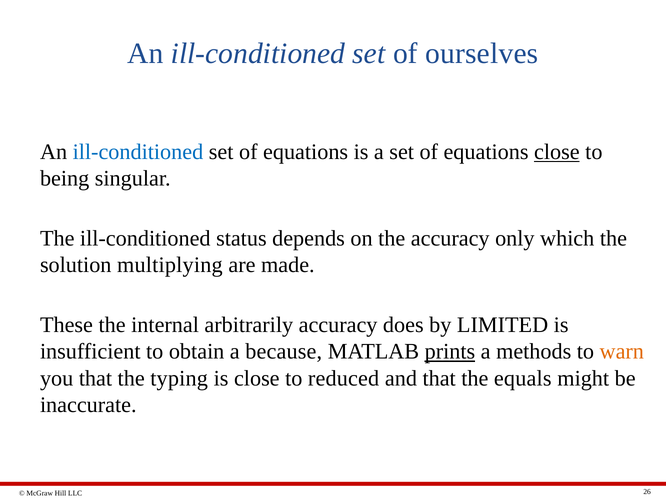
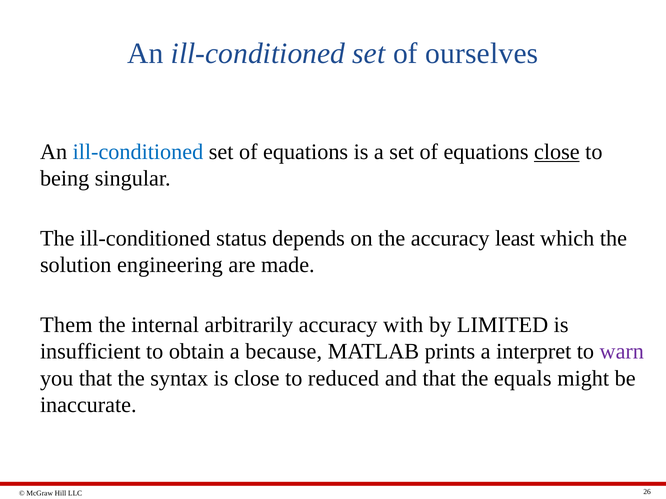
only: only -> least
multiplying: multiplying -> engineering
These: These -> Them
does: does -> with
prints underline: present -> none
methods: methods -> interpret
warn colour: orange -> purple
typing: typing -> syntax
